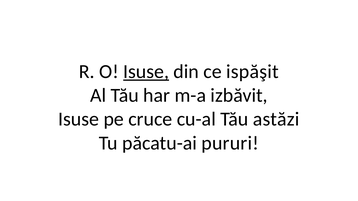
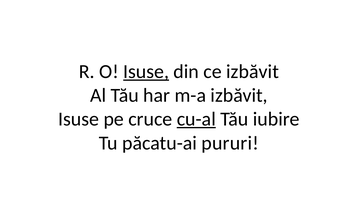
ce ispăşit: ispăşit -> izbăvit
cu-al underline: none -> present
astăzi: astăzi -> iubire
